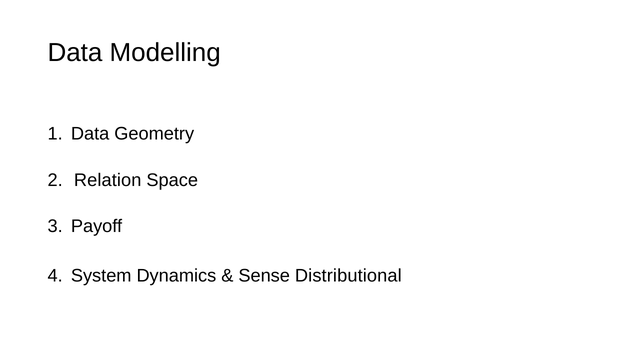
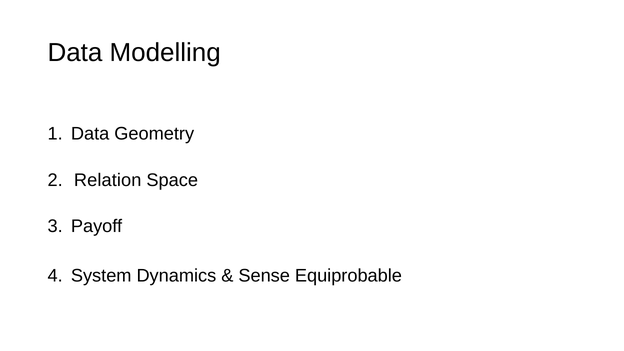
Distributional: Distributional -> Equiprobable
